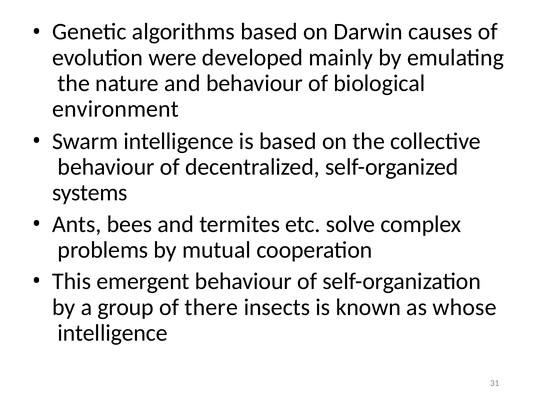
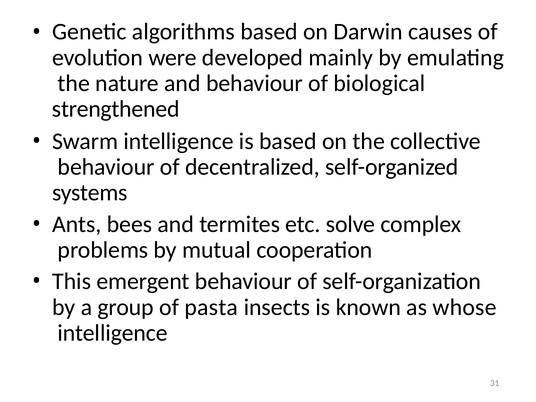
environment: environment -> strengthened
there: there -> pasta
